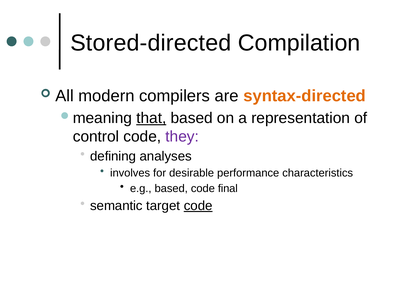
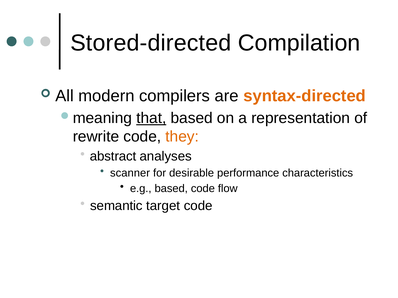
control: control -> rewrite
they colour: purple -> orange
defining: defining -> abstract
involves: involves -> scanner
final: final -> flow
code at (198, 206) underline: present -> none
